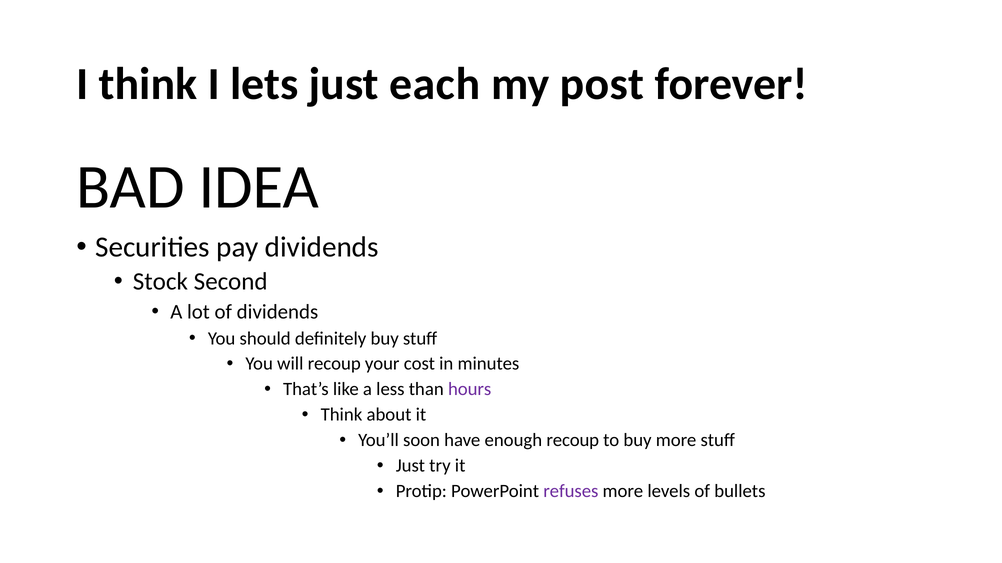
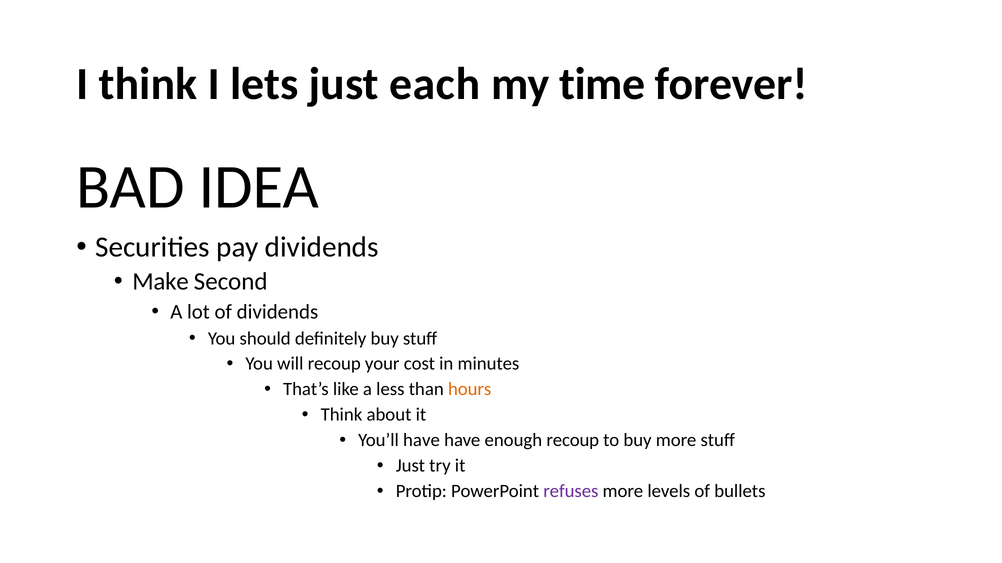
post: post -> time
Stock: Stock -> Make
hours colour: purple -> orange
You’ll soon: soon -> have
